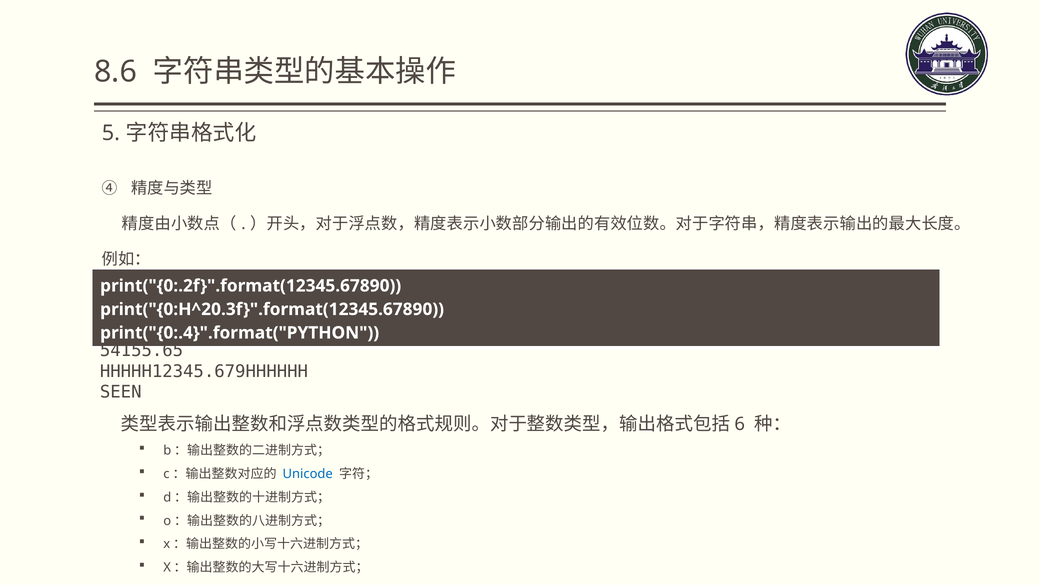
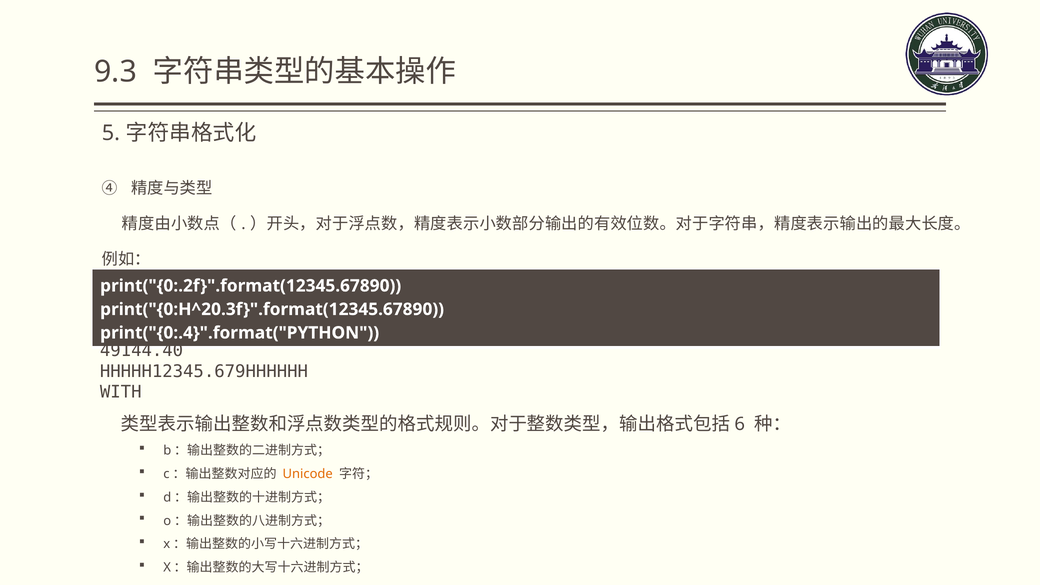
8.6: 8.6 -> 9.3
54155.65: 54155.65 -> 49144.40
SEEN: SEEN -> WITH
Unicode colour: blue -> orange
